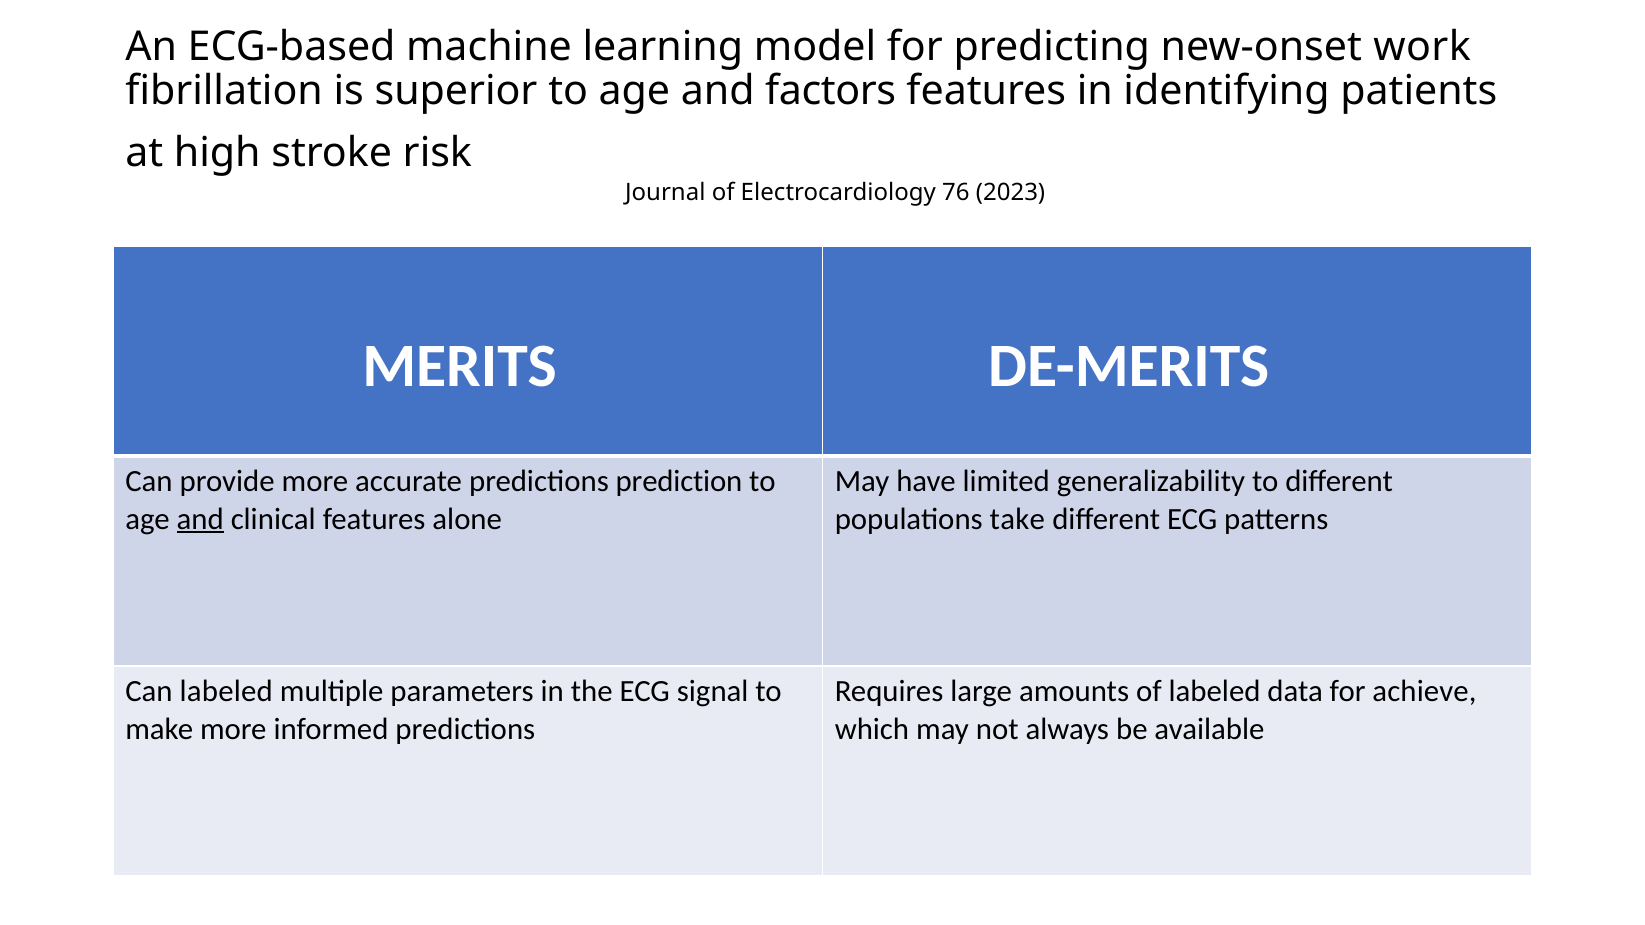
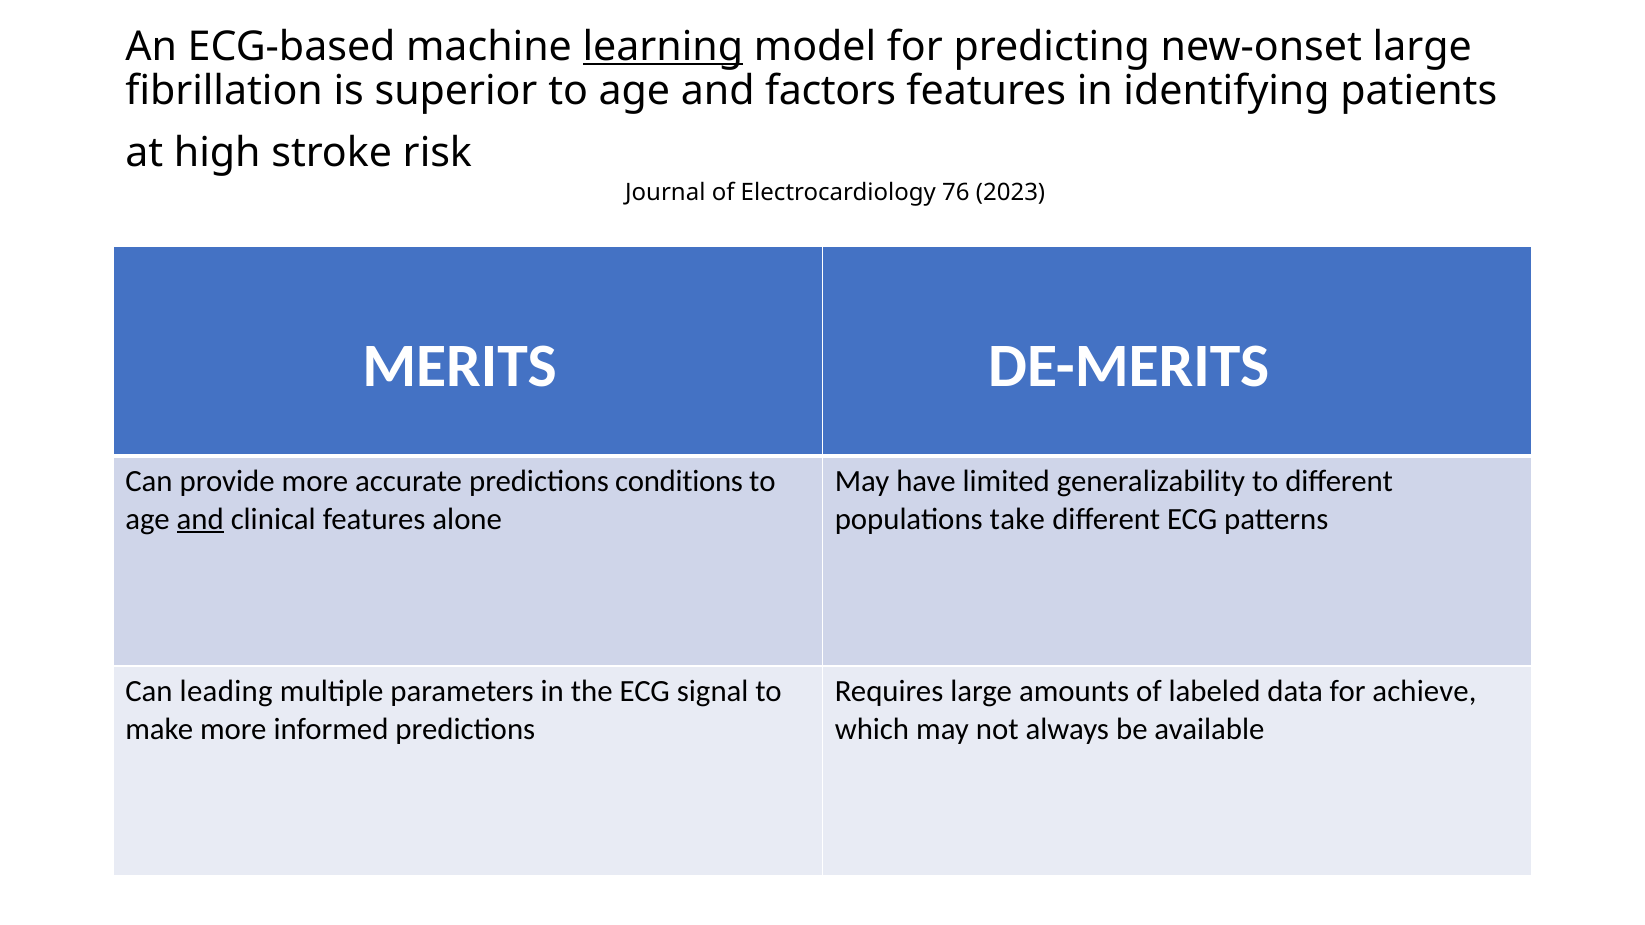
learning underline: none -> present
new-onset work: work -> large
prediction: prediction -> conditions
Can labeled: labeled -> leading
